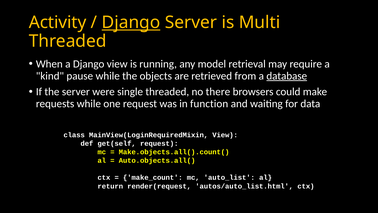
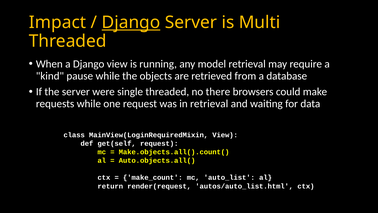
Activity: Activity -> Impact
database underline: present -> none
in function: function -> retrieval
